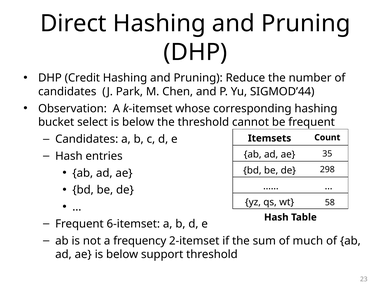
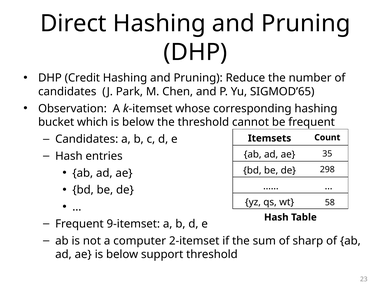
SIGMOD’44: SIGMOD’44 -> SIGMOD’65
select: select -> which
6-itemset: 6-itemset -> 9-itemset
frequency: frequency -> computer
much: much -> sharp
